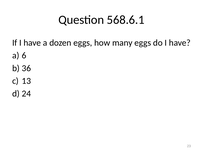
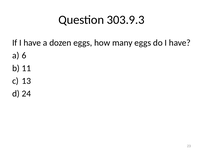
568.6.1: 568.6.1 -> 303.9.3
36: 36 -> 11
